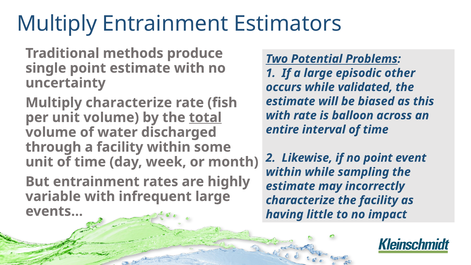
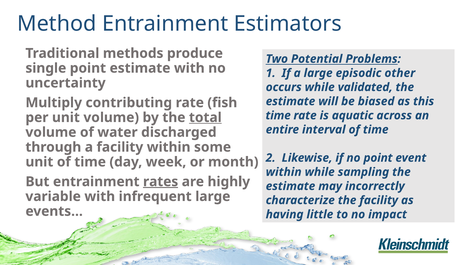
Multiply at (57, 24): Multiply -> Method
Multiply characterize: characterize -> contributing
with at (278, 115): with -> time
balloon: balloon -> aquatic
rates underline: none -> present
